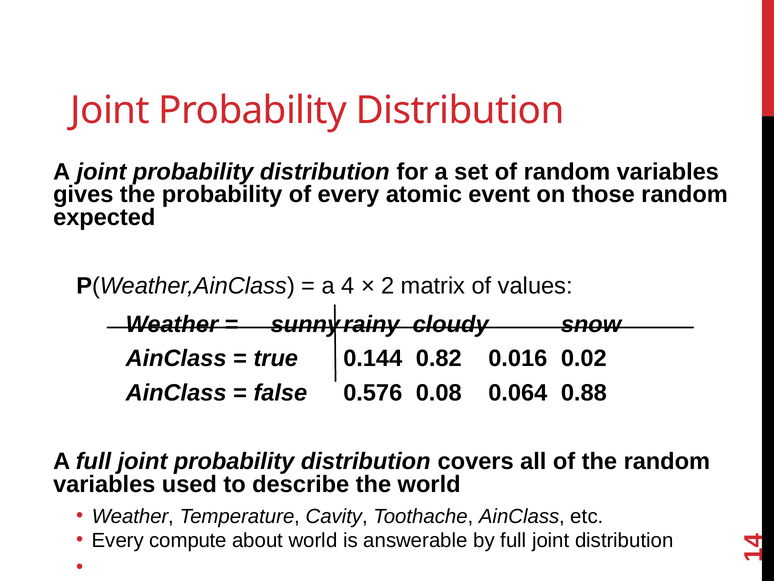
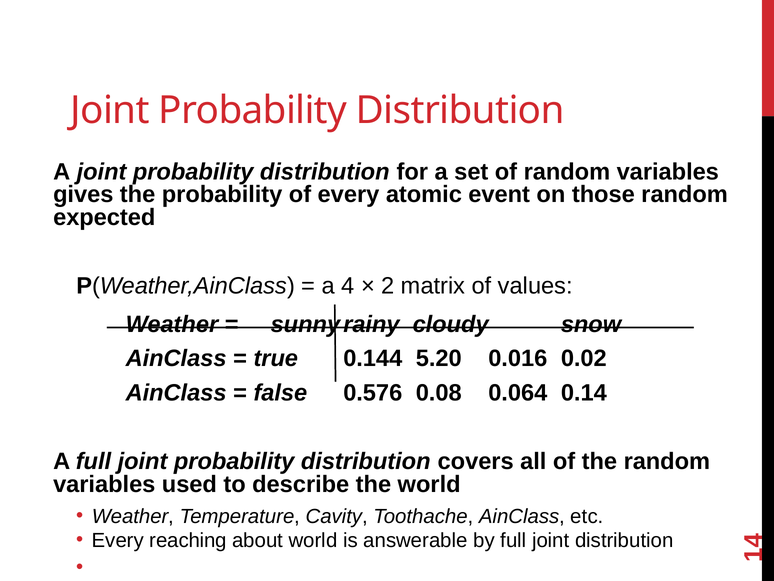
0.82: 0.82 -> 5.20
0.88: 0.88 -> 0.14
compute: compute -> reaching
